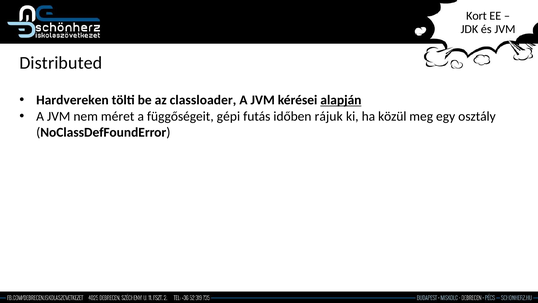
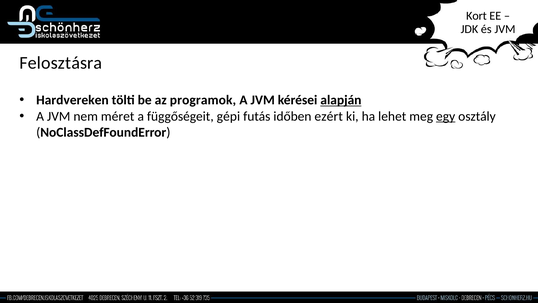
Distributed: Distributed -> Felosztásra
classloader: classloader -> programok
rájuk: rájuk -> ezért
közül: közül -> lehet
egy underline: none -> present
